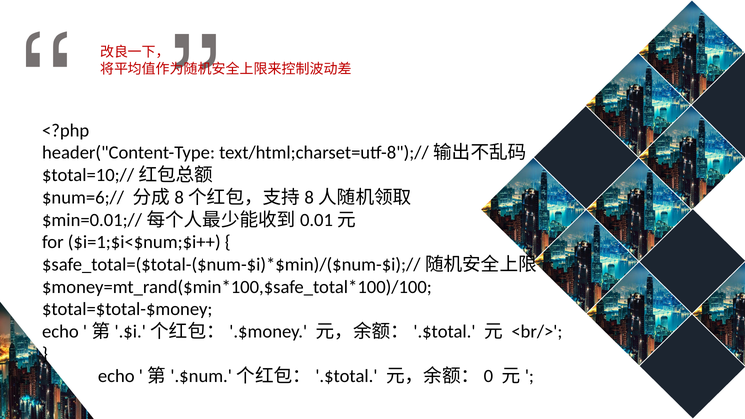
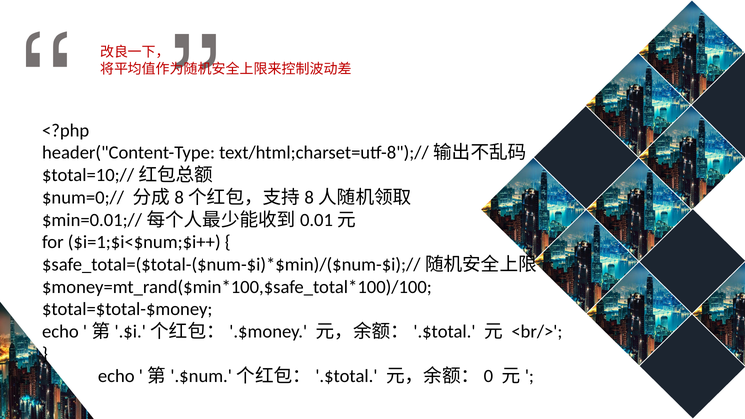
$num=6;//: $num=6;// -> $num=0;//
